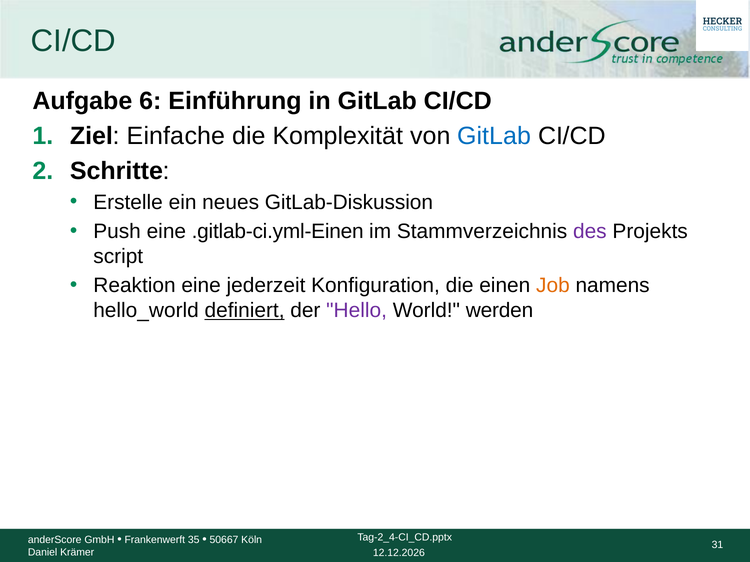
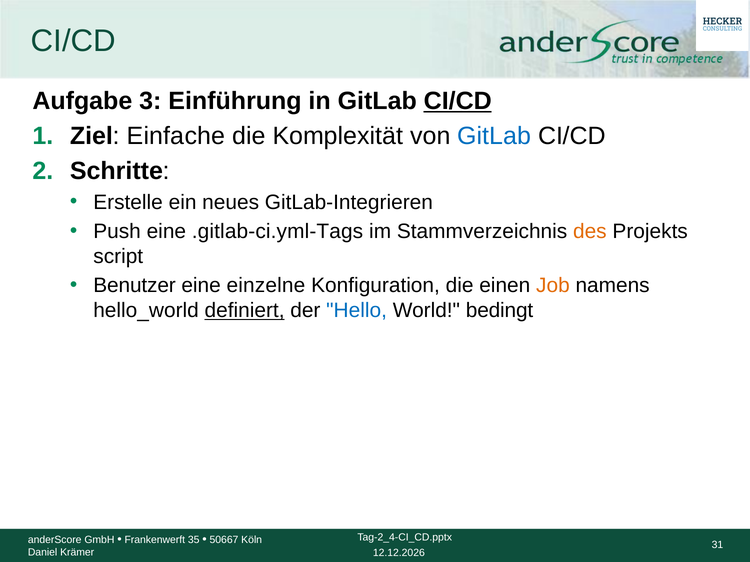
6: 6 -> 3
CI/CD at (458, 101) underline: none -> present
GitLab-Diskussion: GitLab-Diskussion -> GitLab-Integrieren
.gitlab-ci.yml-Einen: .gitlab-ci.yml-Einen -> .gitlab-ci.yml-Tags
des colour: purple -> orange
Reaktion: Reaktion -> Benutzer
jederzeit: jederzeit -> einzelne
Hello colour: purple -> blue
werden: werden -> bedingt
